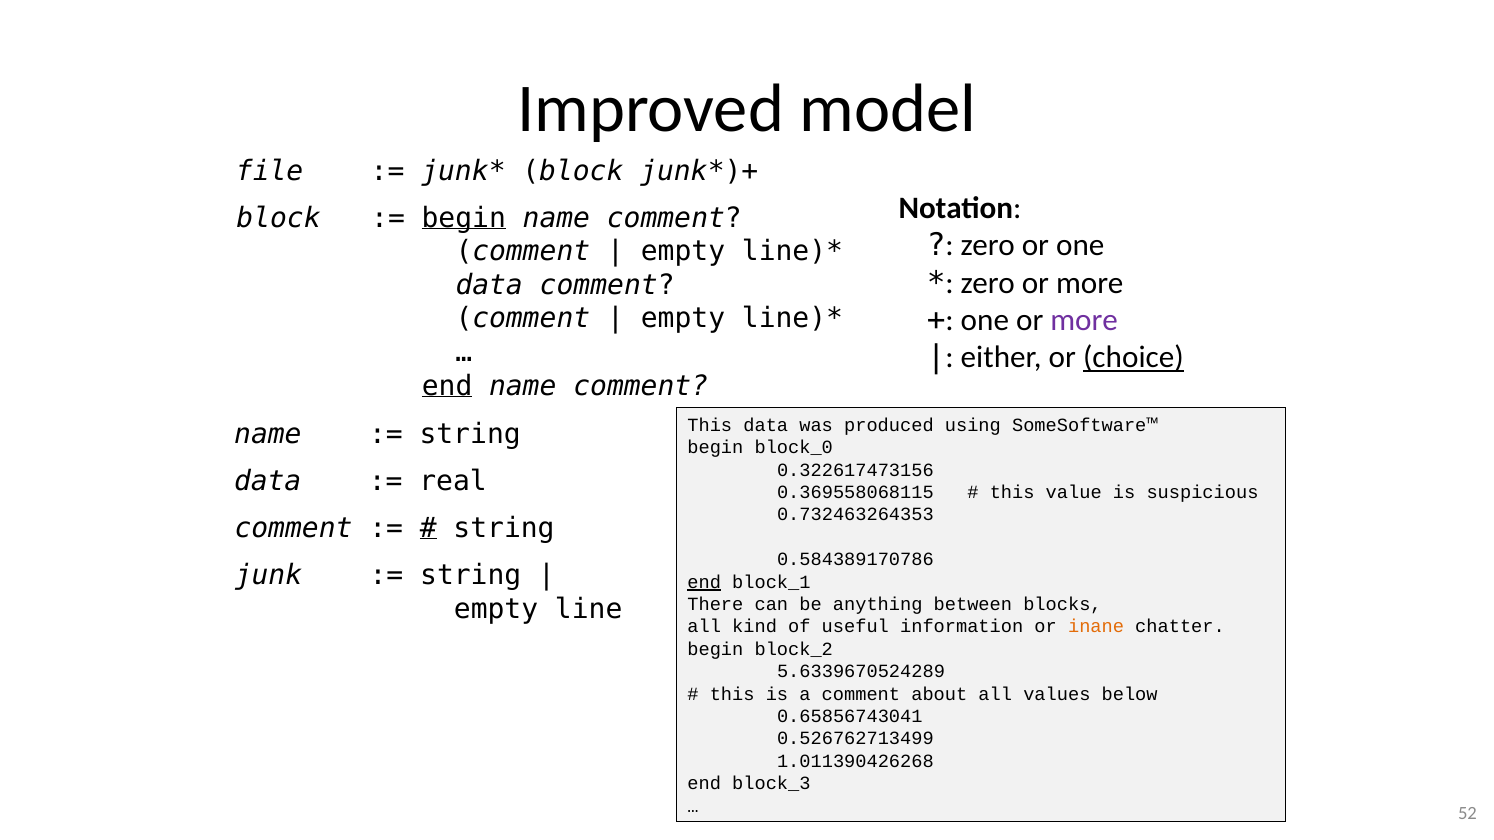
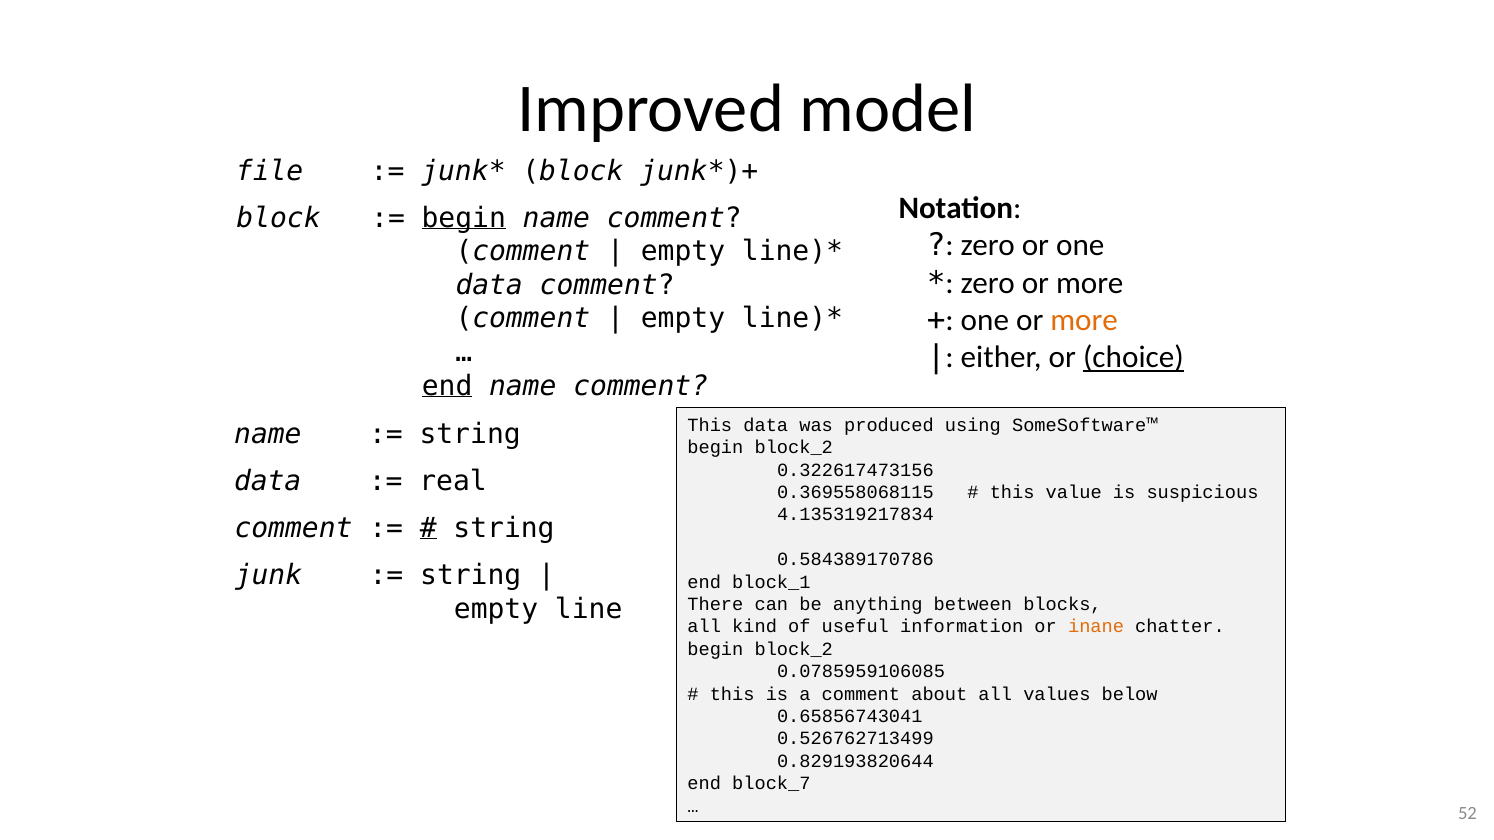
more at (1084, 320) colour: purple -> orange
block_0 at (794, 448): block_0 -> block_2
0.732463264353: 0.732463264353 -> 4.135319217834
end at (704, 582) underline: present -> none
5.6339670524289: 5.6339670524289 -> 0.0785959106085
1.011390426268: 1.011390426268 -> 0.829193820644
block_3: block_3 -> block_7
